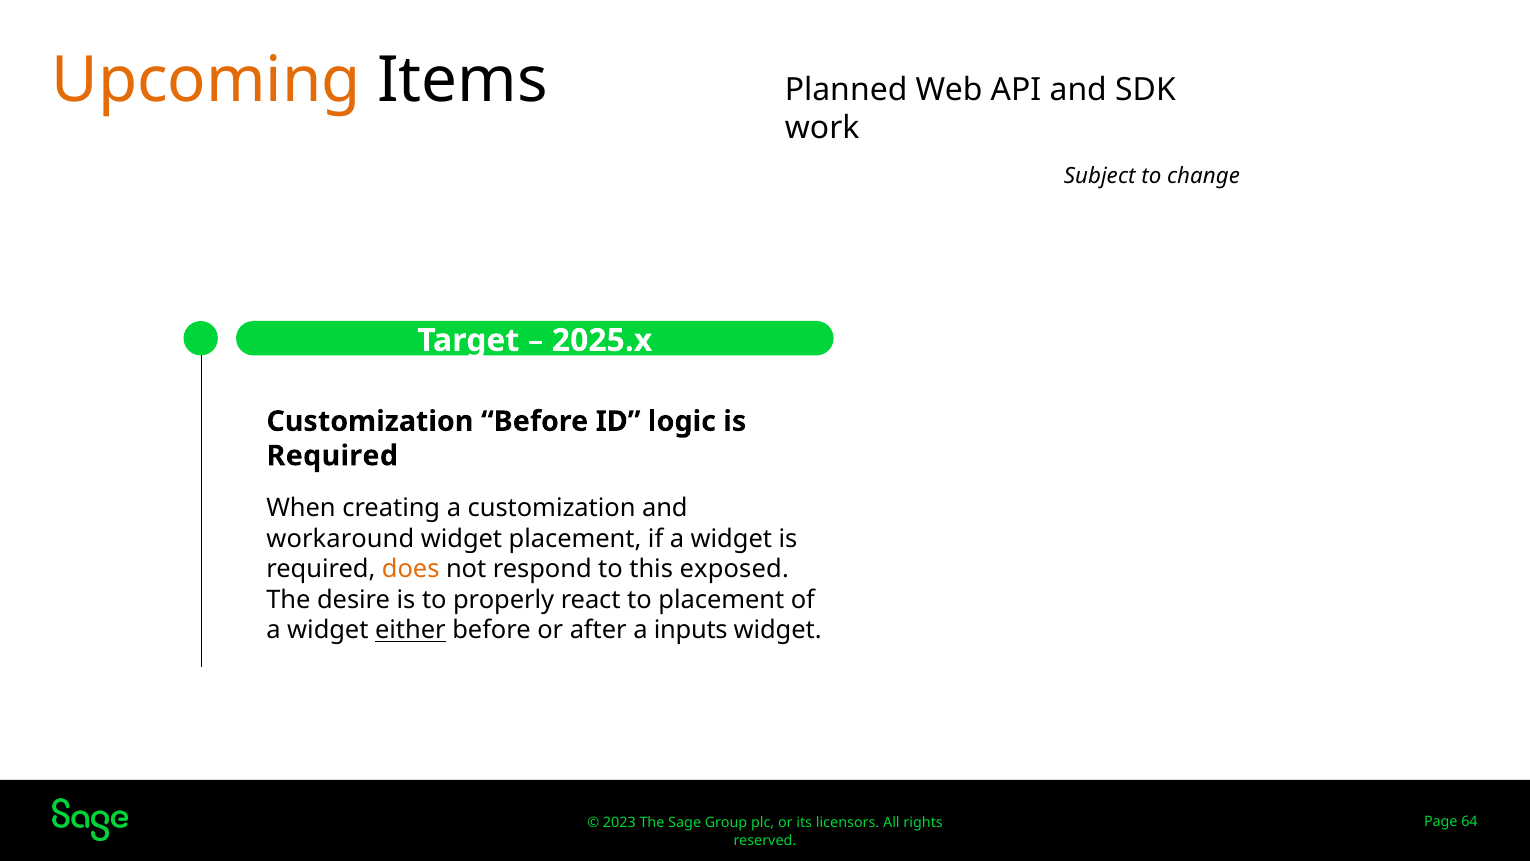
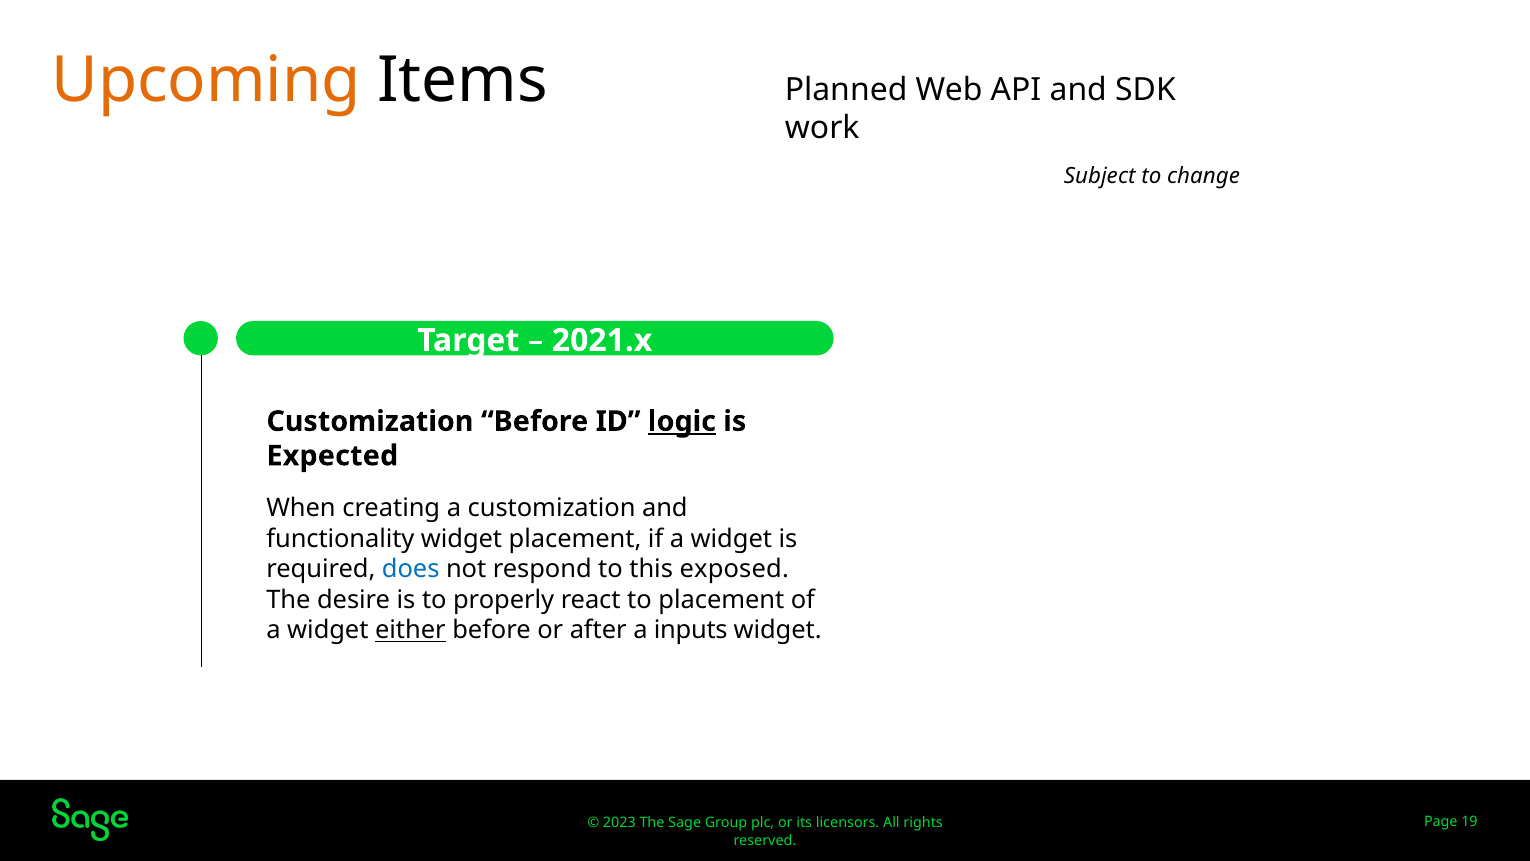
2025.x: 2025.x -> 2021.x
logic underline: none -> present
Required at (332, 456): Required -> Expected
workaround: workaround -> functionality
does colour: orange -> blue
64: 64 -> 19
